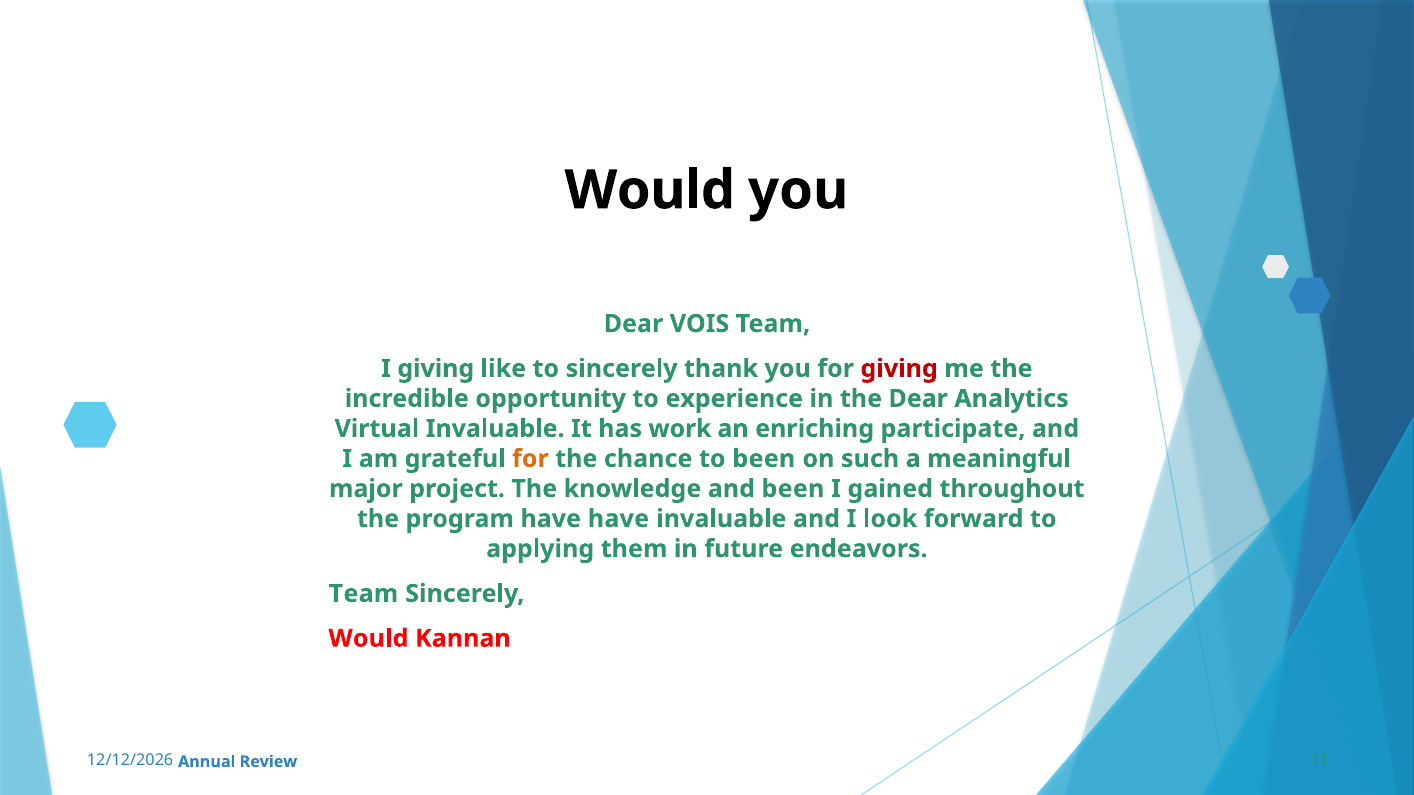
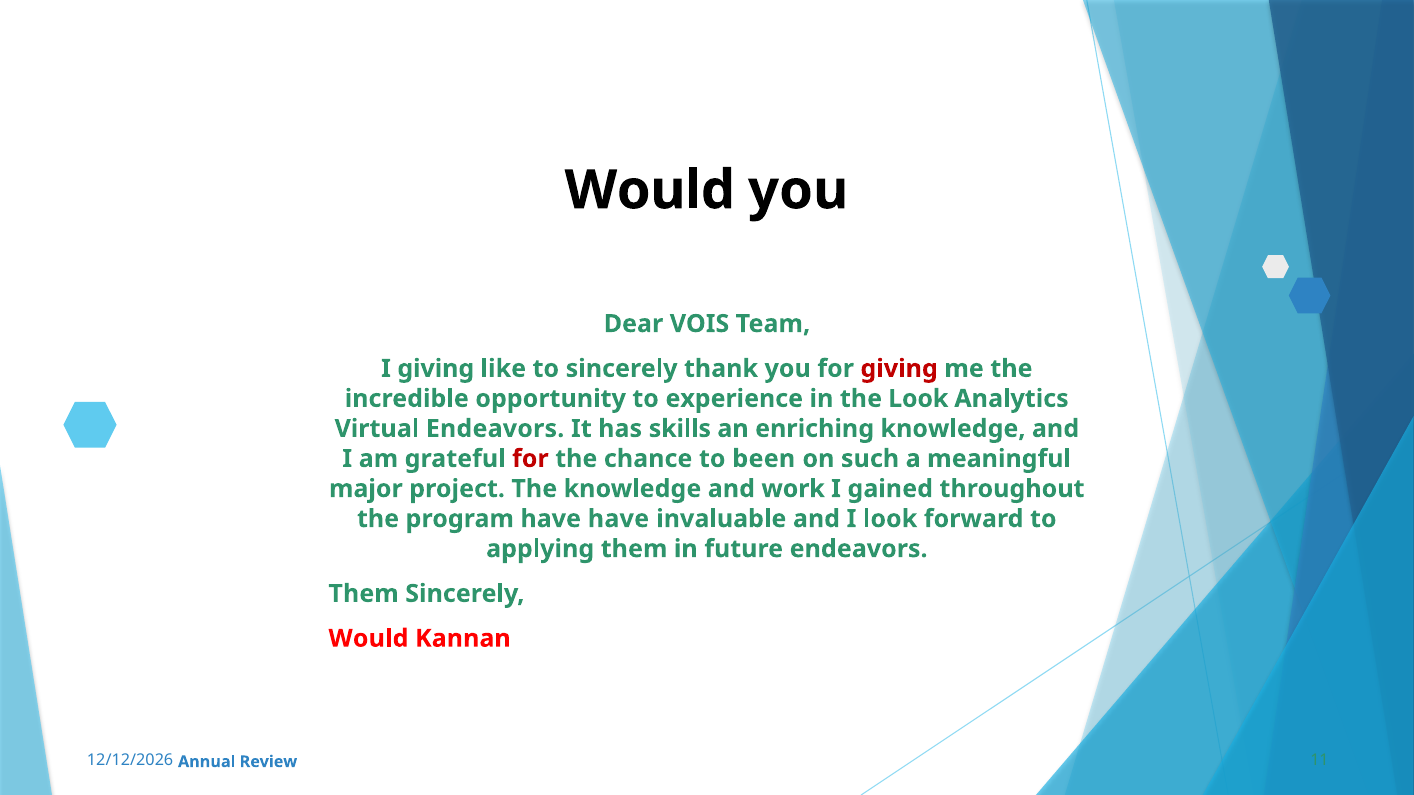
the Dear: Dear -> Look
Virtual Invaluable: Invaluable -> Endeavors
work: work -> skills
enriching participate: participate -> knowledge
for at (530, 459) colour: orange -> red
and been: been -> work
Team at (363, 594): Team -> Them
